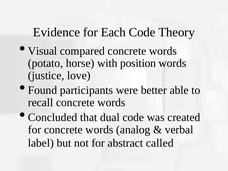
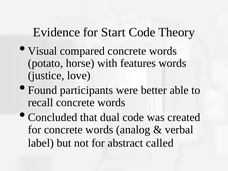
Each: Each -> Start
position: position -> features
